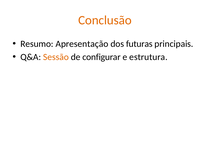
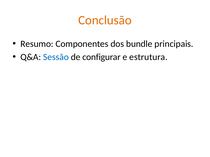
Apresentação: Apresentação -> Componentes
futuras: futuras -> bundle
Sessão colour: orange -> blue
